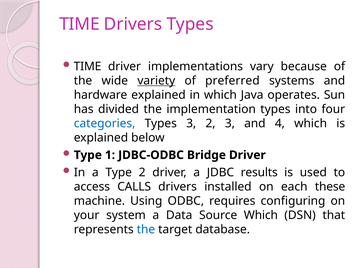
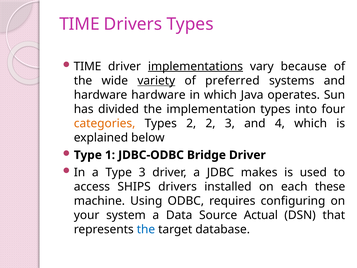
implementations underline: none -> present
hardware explained: explained -> hardware
categories colour: blue -> orange
Types 3: 3 -> 2
Type 2: 2 -> 3
results: results -> makes
CALLS: CALLS -> SHIPS
Source Which: Which -> Actual
